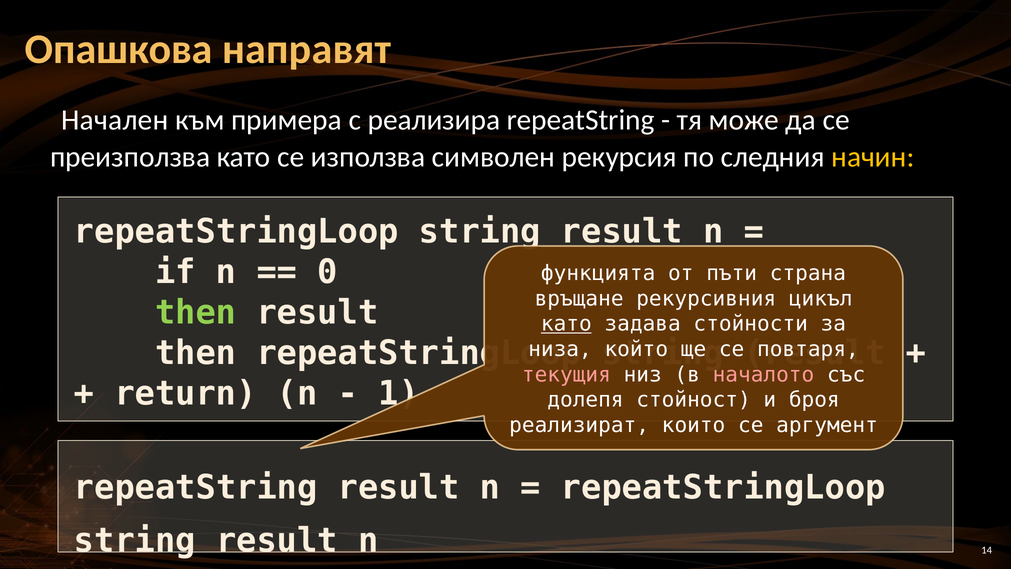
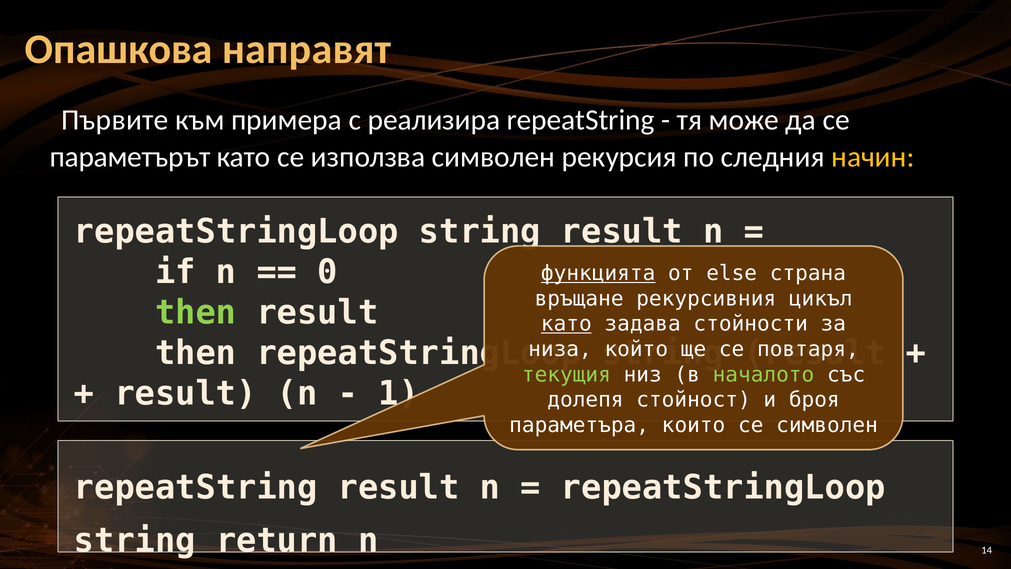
Начален: Начален -> Първите
преизползва: преизползва -> параметърът
функцията underline: none -> present
пъти: пъти -> else
текущия colour: pink -> light green
началото colour: pink -> light green
return at (186, 393): return -> result
реализират: реализират -> параметъра
се аргумент: аргумент -> символен
result at (277, 540): result -> return
